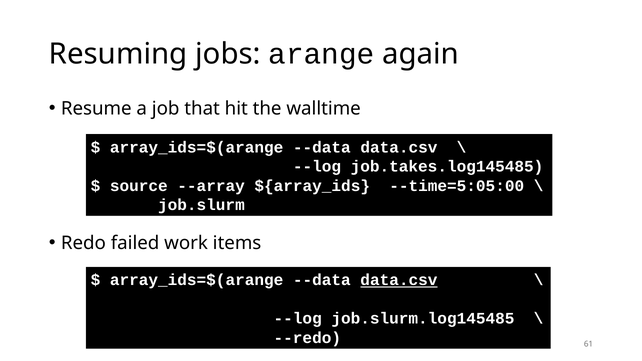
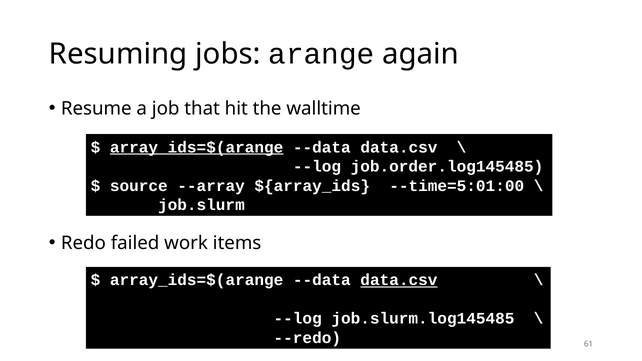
array_ids=$(arange at (197, 147) underline: none -> present
job.takes.log145485: job.takes.log145485 -> job.order.log145485
--time=5:05:00: --time=5:05:00 -> --time=5:01:00
